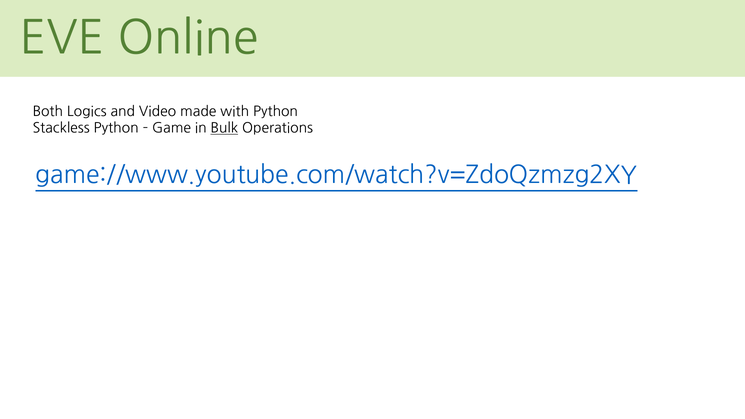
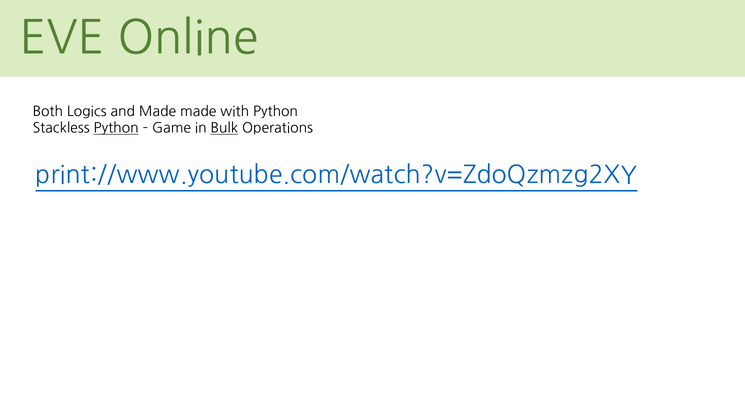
and Video: Video -> Made
Python at (116, 128) underline: none -> present
game://www.youtube.com/watch?v=ZdoQzmzg2XY: game://www.youtube.com/watch?v=ZdoQzmzg2XY -> print://www.youtube.com/watch?v=ZdoQzmzg2XY
